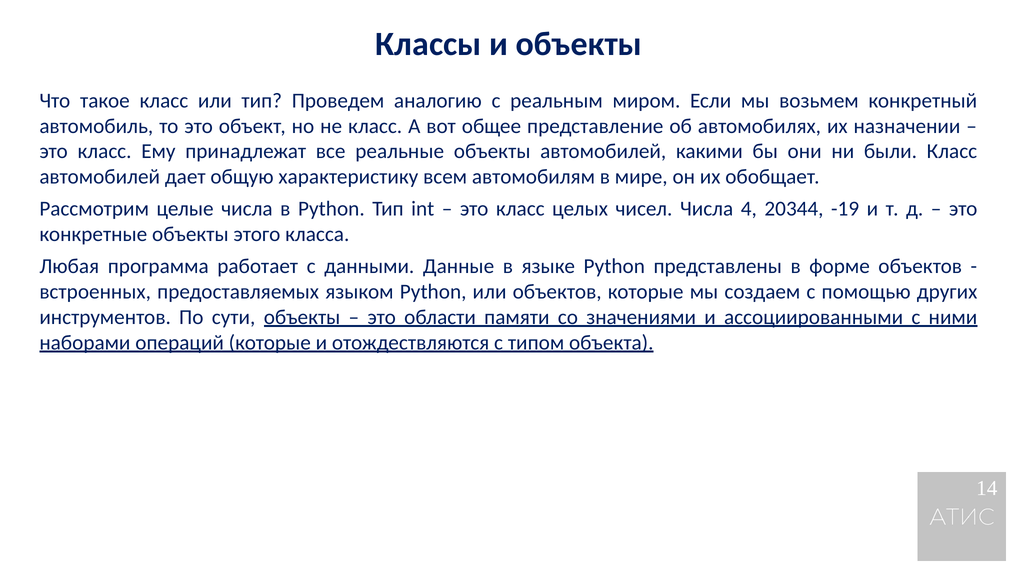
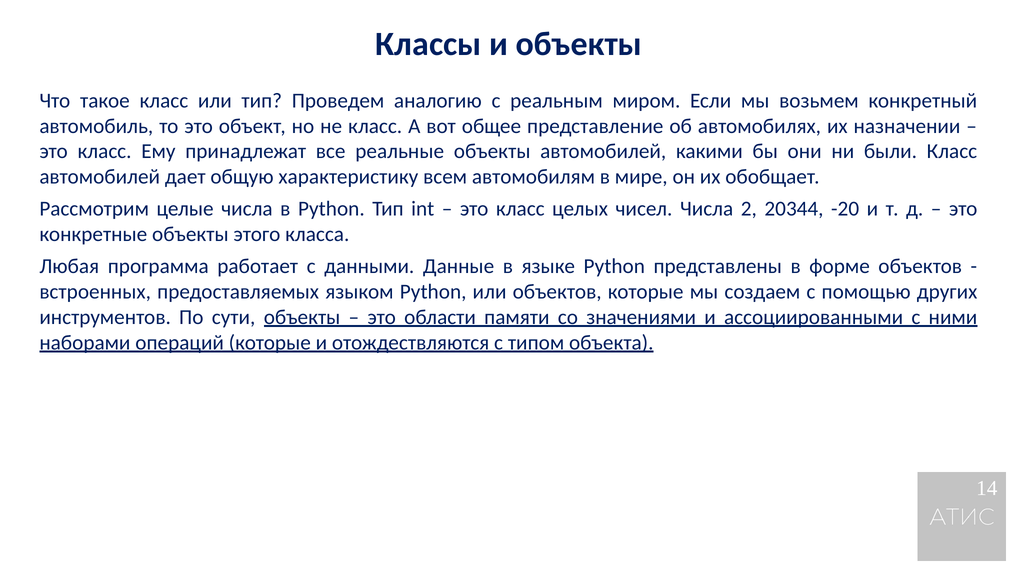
4: 4 -> 2
-19: -19 -> -20
